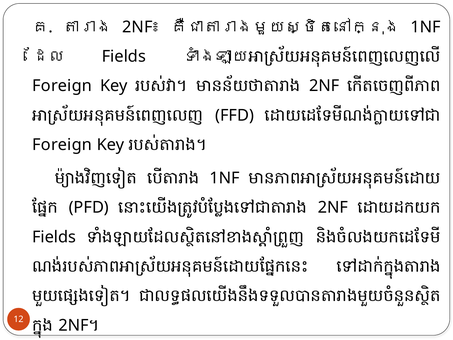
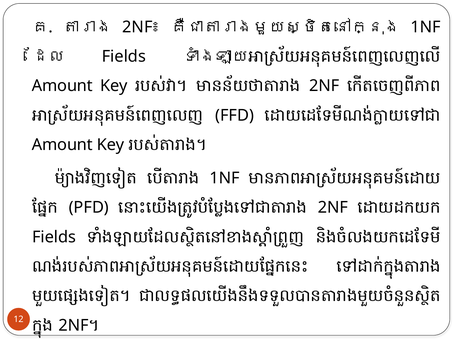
Foreign at (62, 86): Foreign -> Amount
Foreign at (62, 145): Foreign -> Amount
